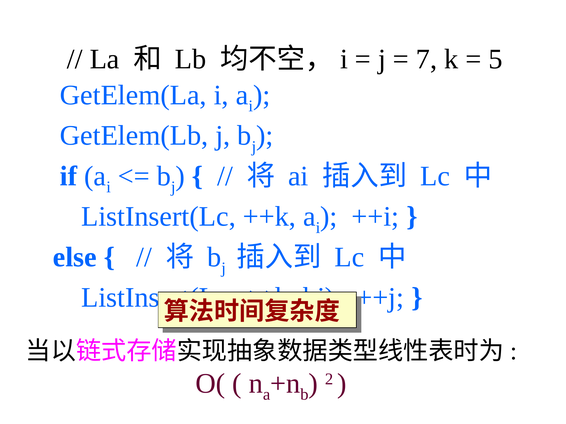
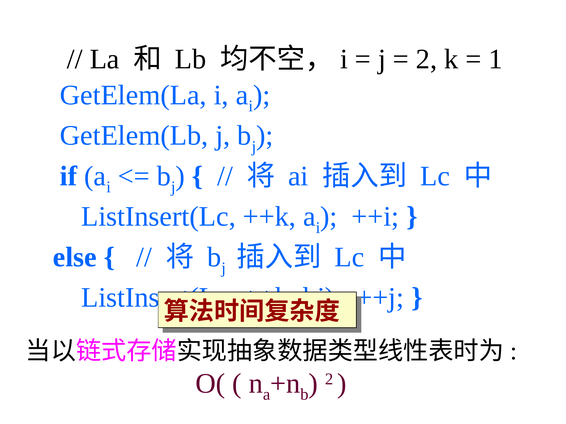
7 at (427, 59): 7 -> 2
5: 5 -> 1
